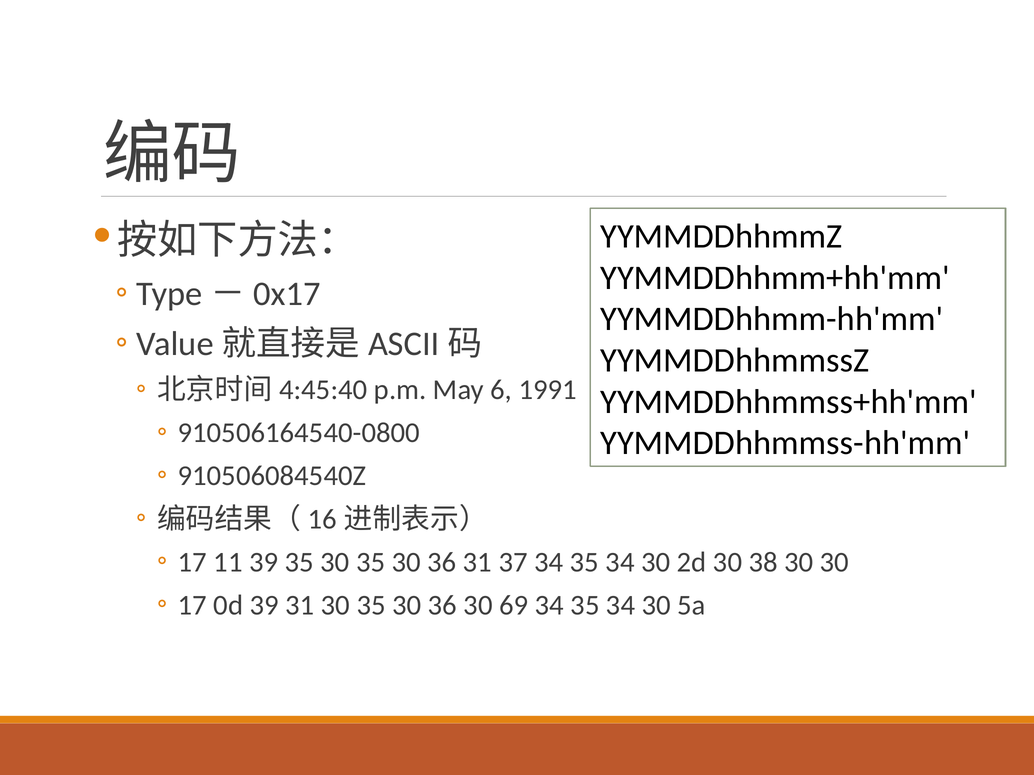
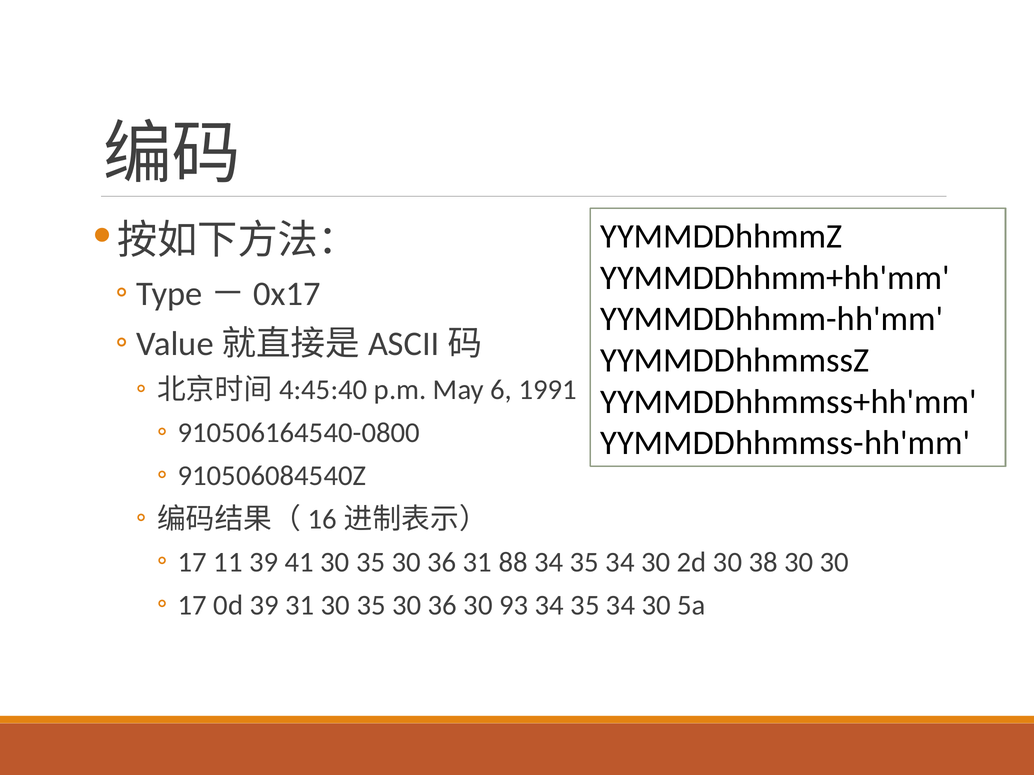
39 35: 35 -> 41
37: 37 -> 88
69: 69 -> 93
